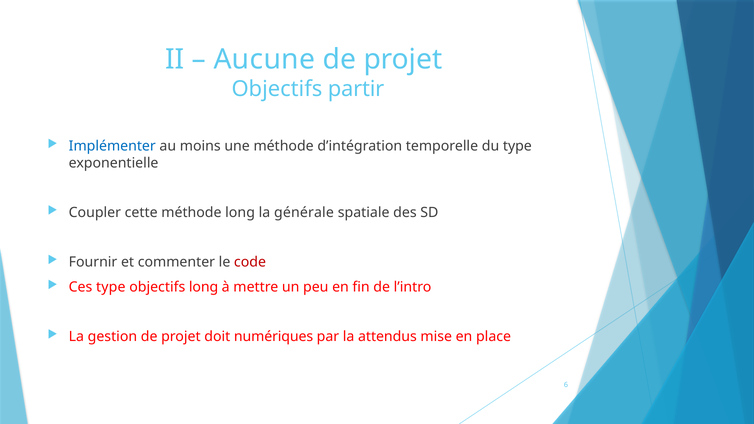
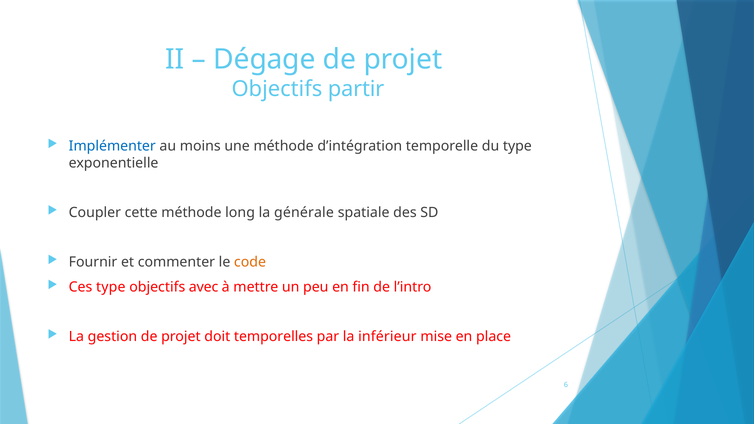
Aucune: Aucune -> Dégage
code colour: red -> orange
objectifs long: long -> avec
numériques: numériques -> temporelles
attendus: attendus -> inférieur
